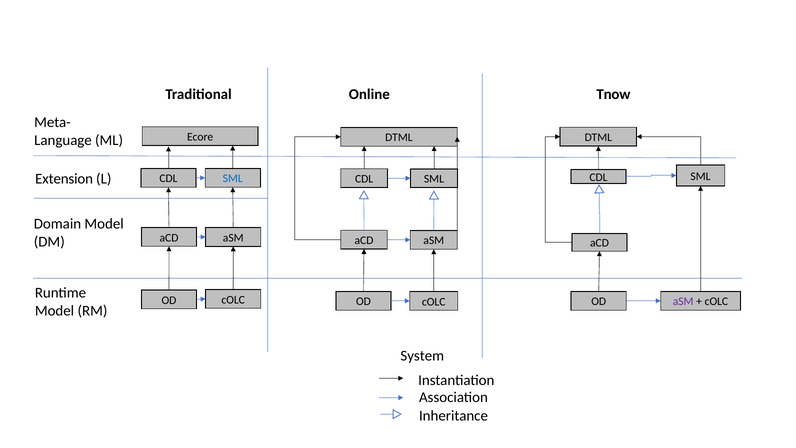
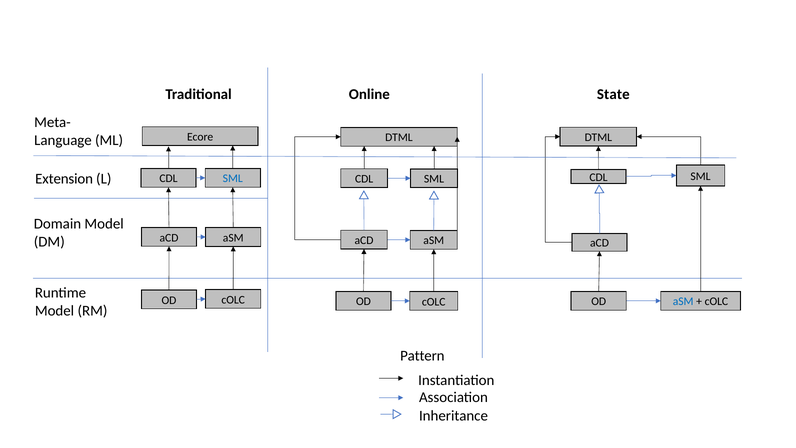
Tnow: Tnow -> State
aSM at (683, 301) colour: purple -> blue
System: System -> Pattern
